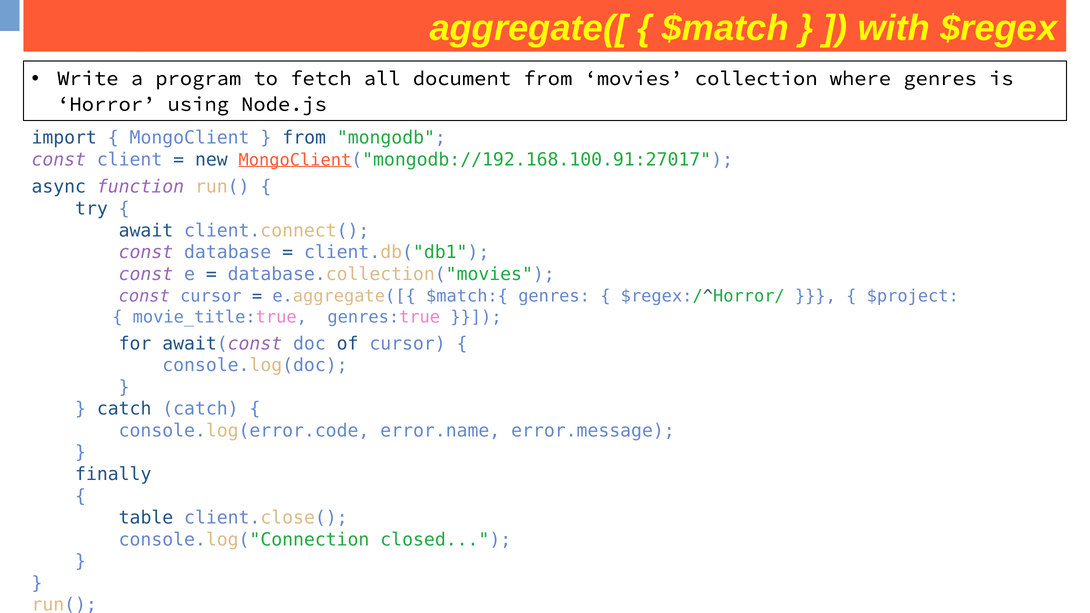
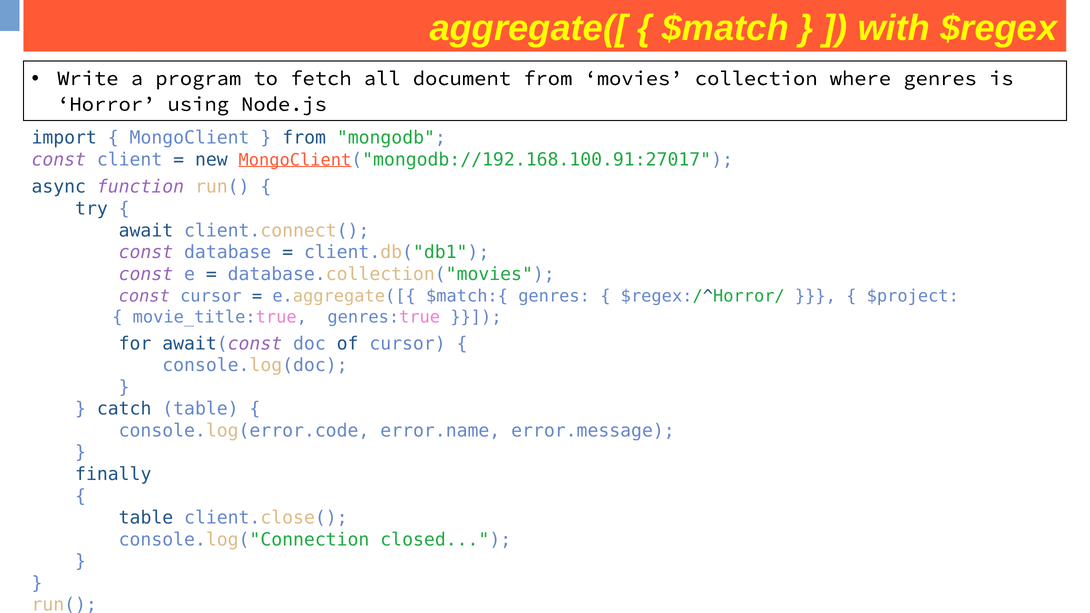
catch catch: catch -> table
